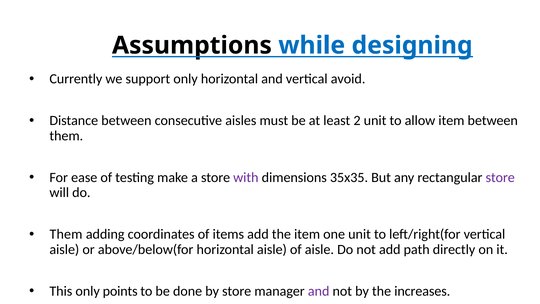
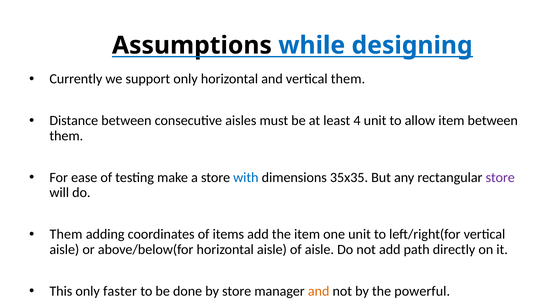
vertical avoid: avoid -> them
2: 2 -> 4
with colour: purple -> blue
points: points -> faster
and at (319, 291) colour: purple -> orange
increases: increases -> powerful
